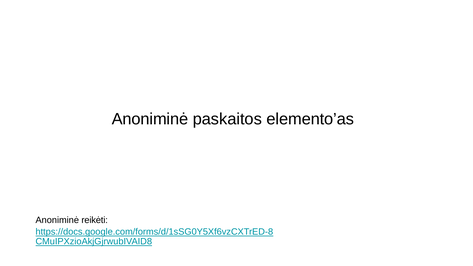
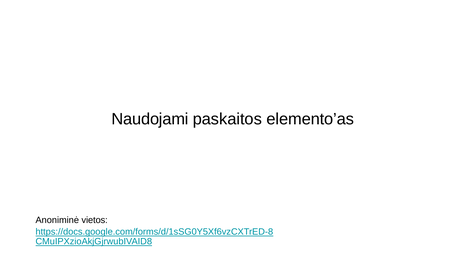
Anoniminė at (150, 119): Anoniminė -> Naudojami
reikėti: reikėti -> vietos
